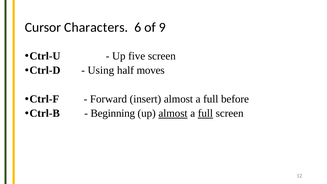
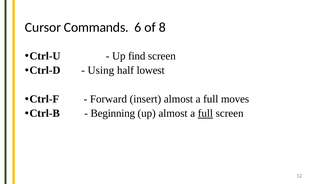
Characters: Characters -> Commands
9: 9 -> 8
five: five -> find
moves: moves -> lowest
before: before -> moves
almost at (173, 113) underline: present -> none
